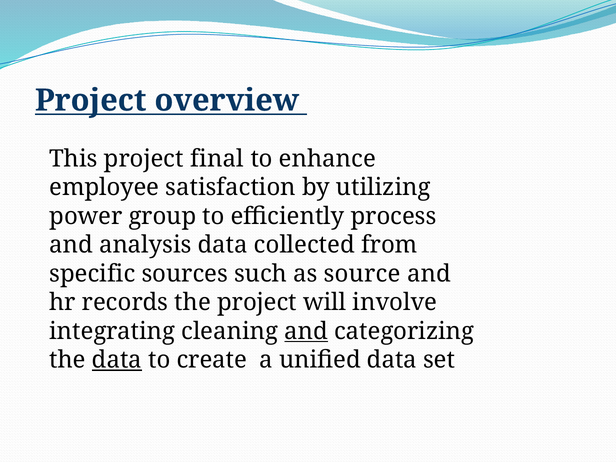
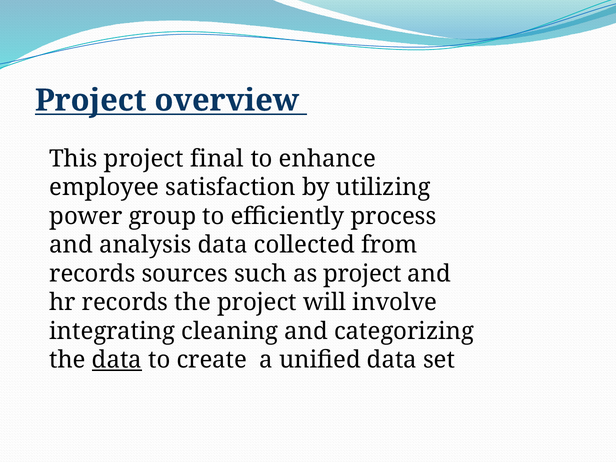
specific at (92, 274): specific -> records
as source: source -> project
and at (306, 331) underline: present -> none
